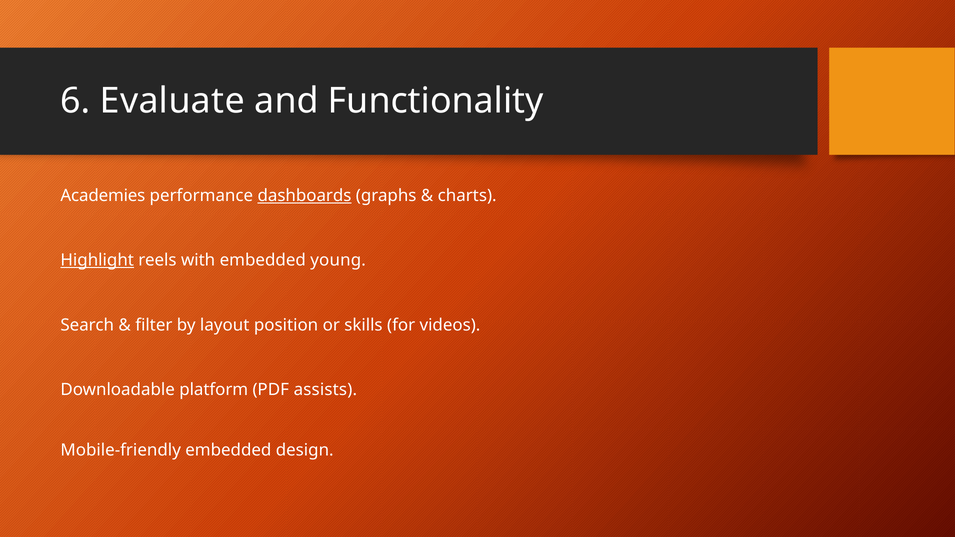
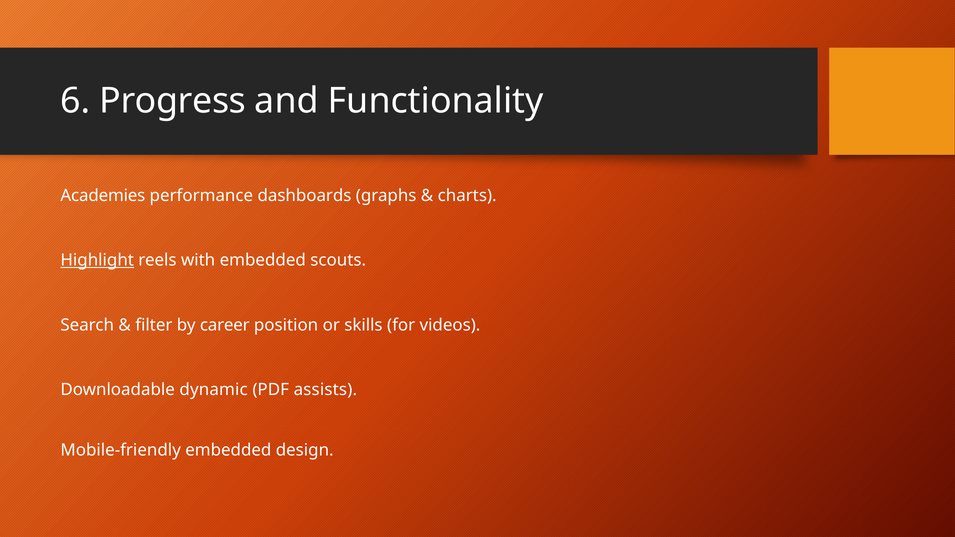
Evaluate: Evaluate -> Progress
dashboards underline: present -> none
young: young -> scouts
layout: layout -> career
platform: platform -> dynamic
